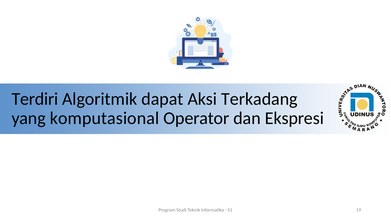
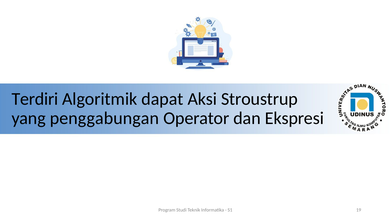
Terkadang: Terkadang -> Stroustrup
komputasional: komputasional -> penggabungan
